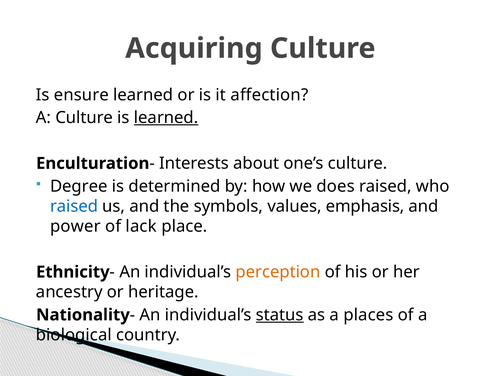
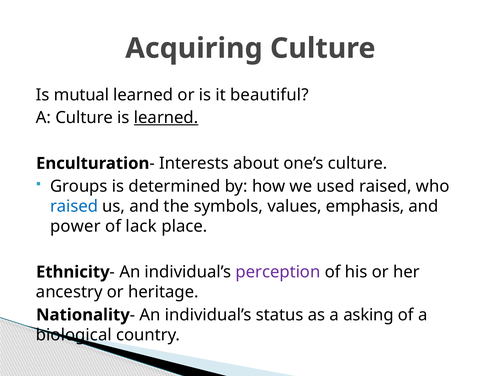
ensure: ensure -> mutual
affection: affection -> beautiful
Degree: Degree -> Groups
does: does -> used
perception colour: orange -> purple
status underline: present -> none
places: places -> asking
